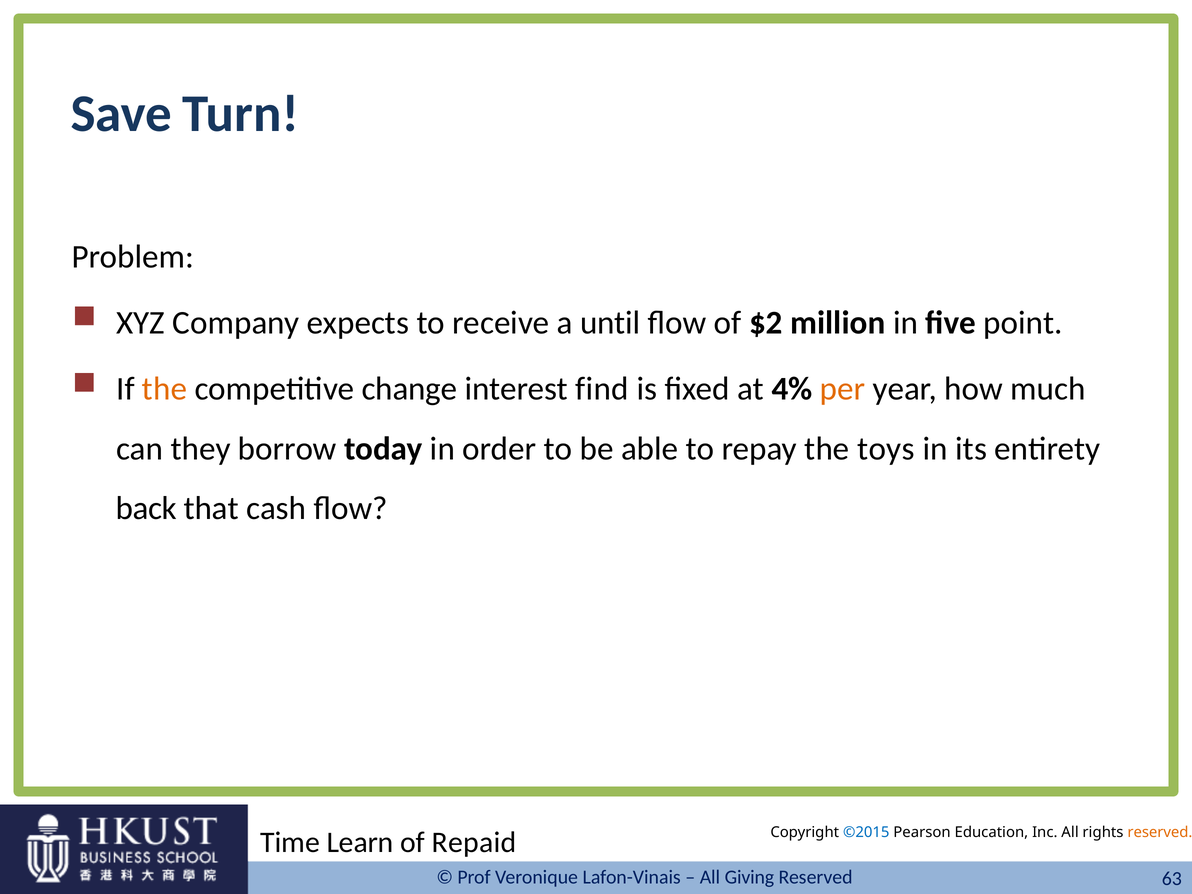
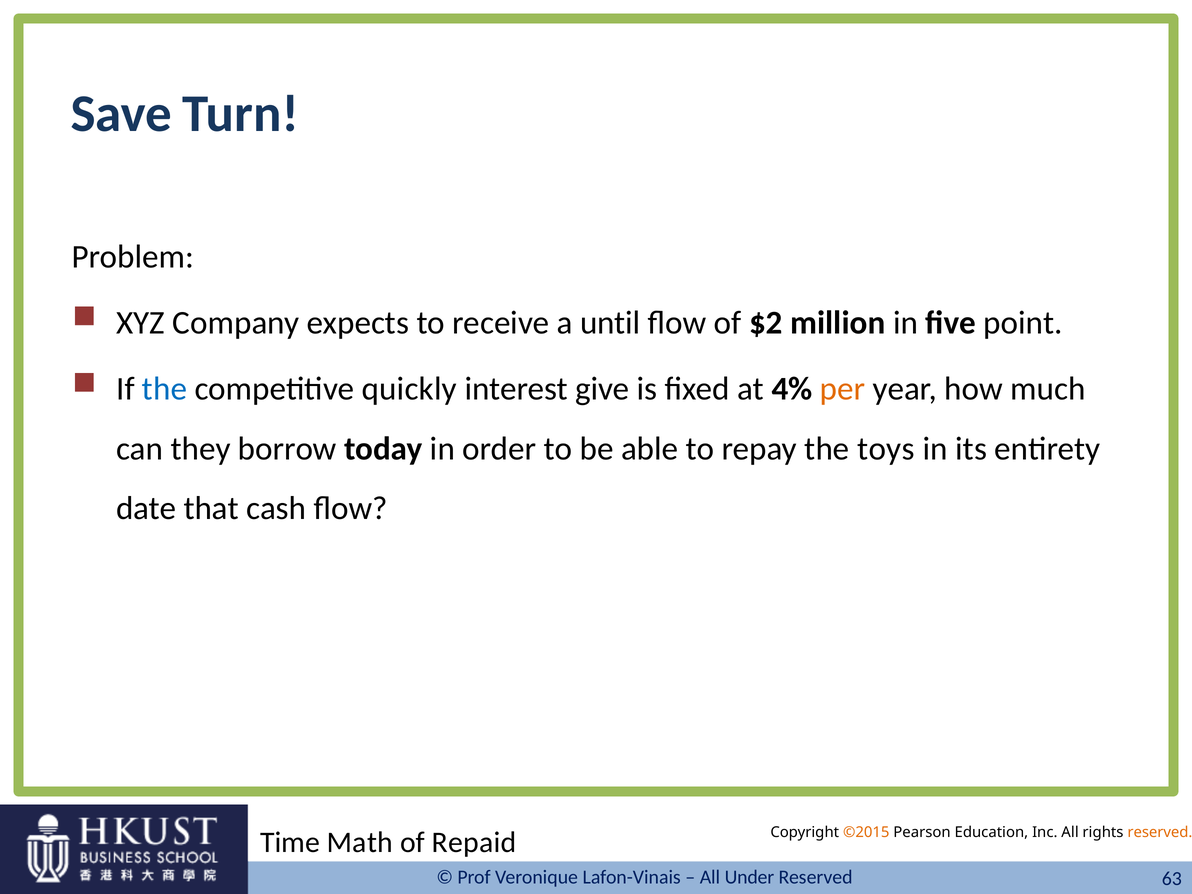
the at (164, 389) colour: orange -> blue
change: change -> quickly
find: find -> give
back: back -> date
©2015 colour: blue -> orange
Learn: Learn -> Math
Giving: Giving -> Under
